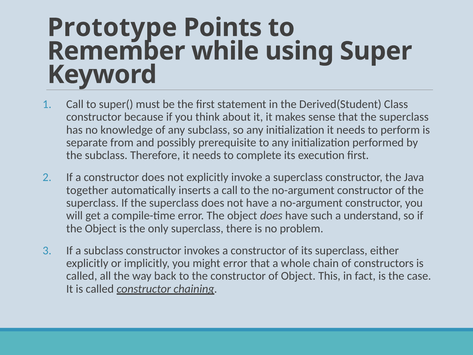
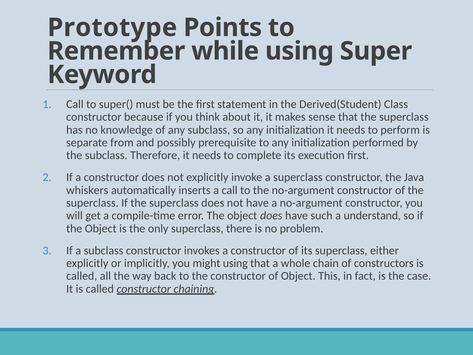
together: together -> whiskers
might error: error -> using
